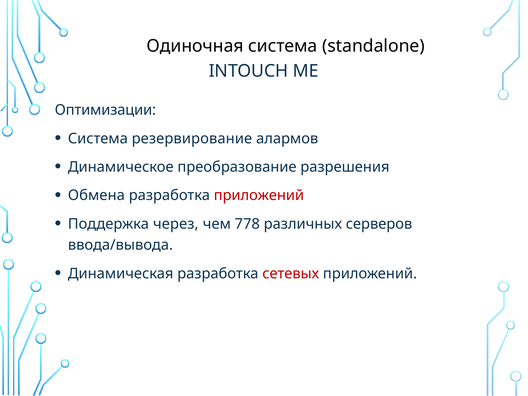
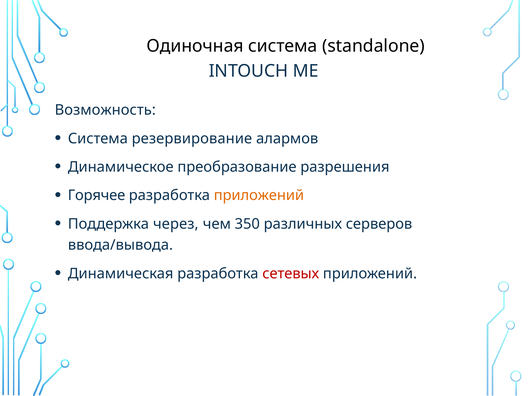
Оптимизации: Оптимизации -> Возможность
Обмена: Обмена -> Горячее
приложений at (259, 195) colour: red -> orange
778: 778 -> 350
